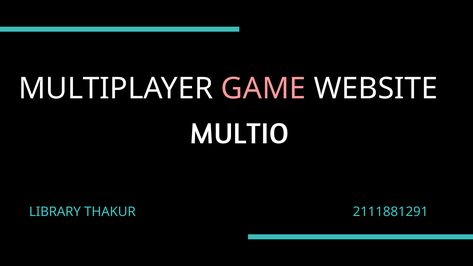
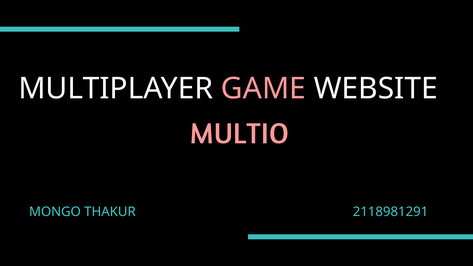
MULTIO colour: white -> pink
LIBRARY: LIBRARY -> MONGO
2111881291: 2111881291 -> 2118981291
